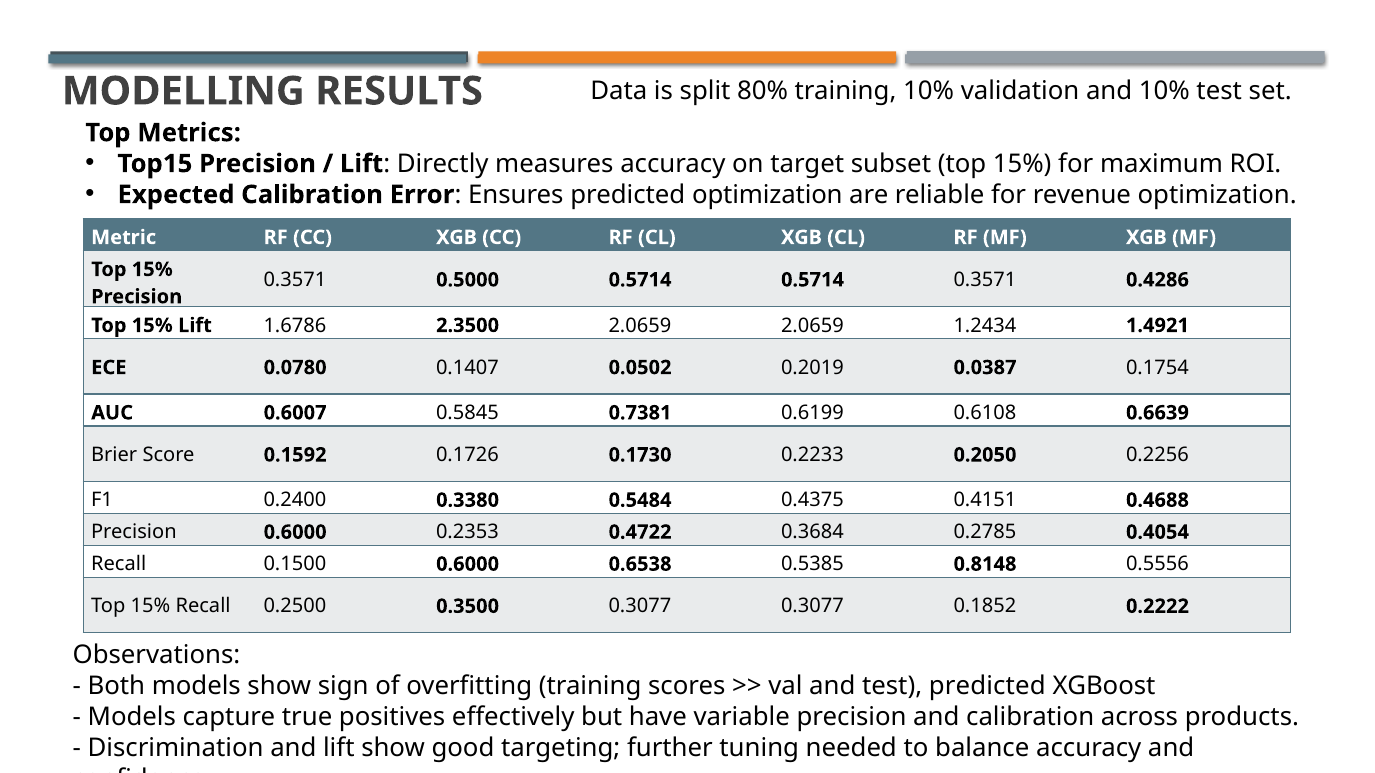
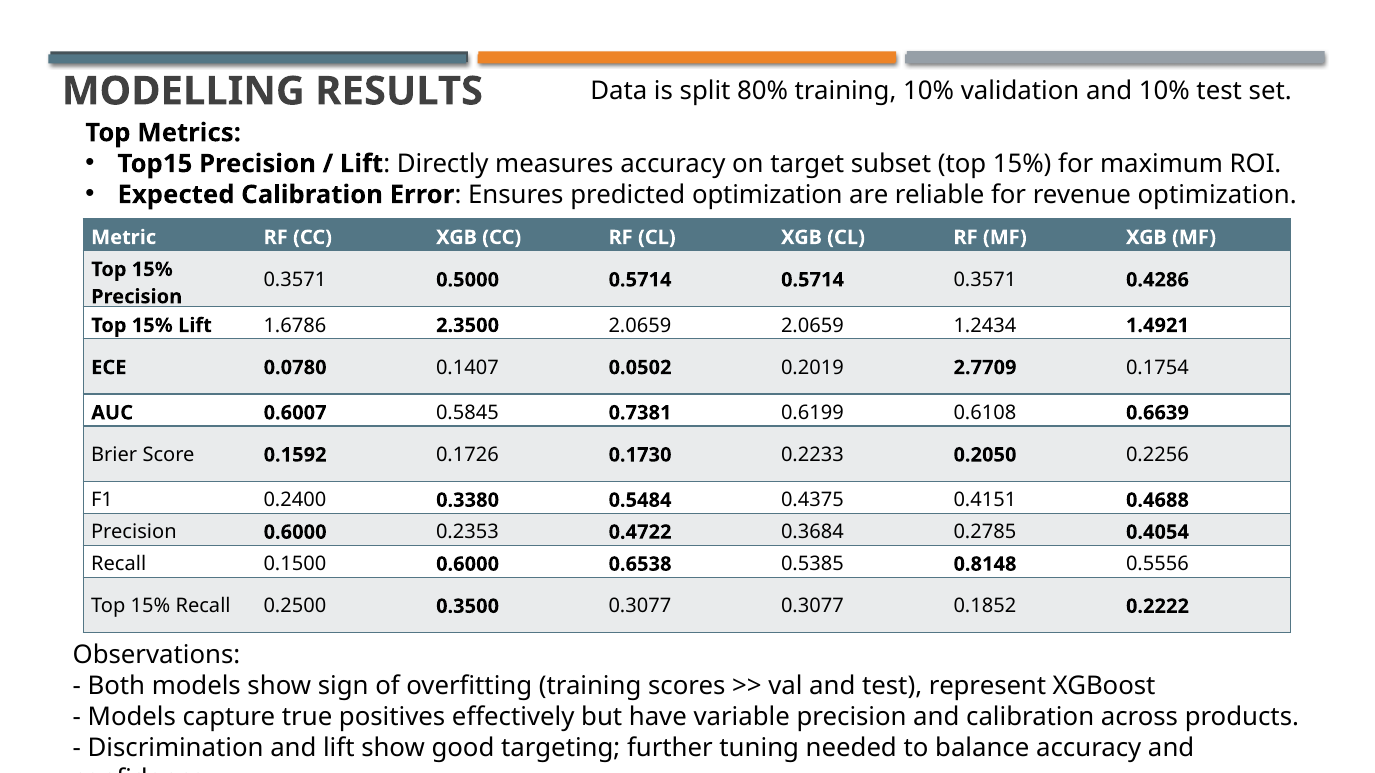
0.0387: 0.0387 -> 2.7709
test predicted: predicted -> represent
